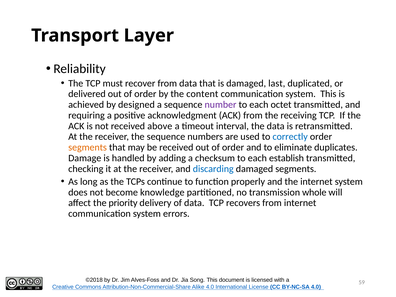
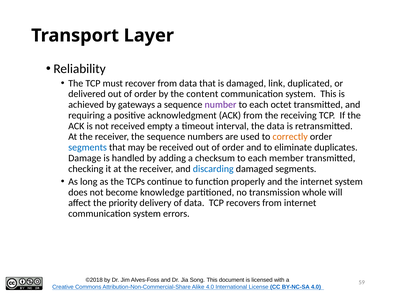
last: last -> link
designed: designed -> gateways
above: above -> empty
correctly colour: blue -> orange
segments at (88, 147) colour: orange -> blue
establish: establish -> member
